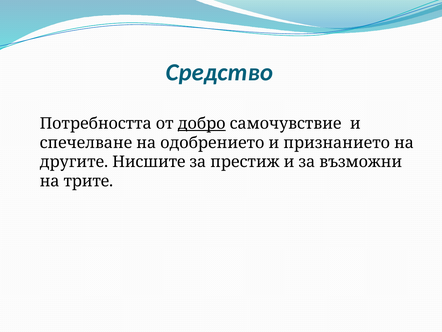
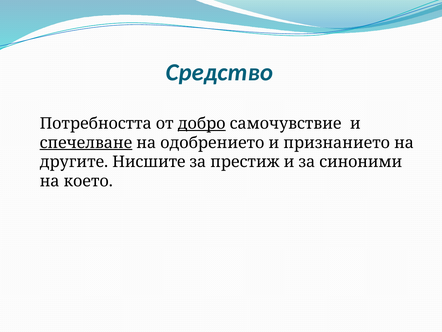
спечелване underline: none -> present
възможни: възможни -> синоними
трите: трите -> което
